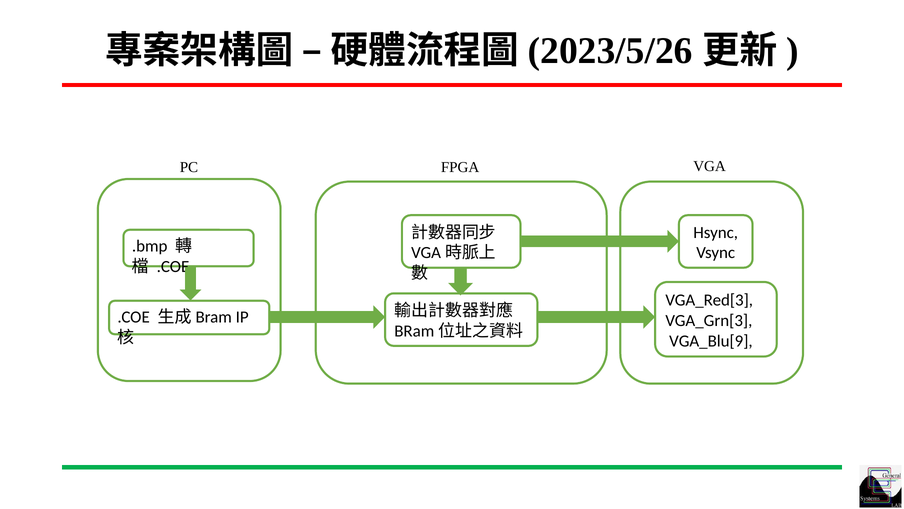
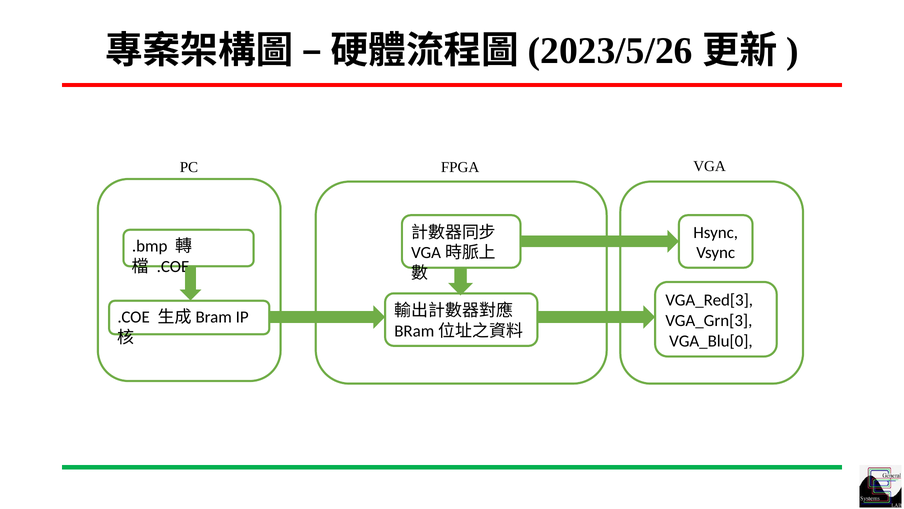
VGA_Blu[9: VGA_Blu[9 -> VGA_Blu[0
